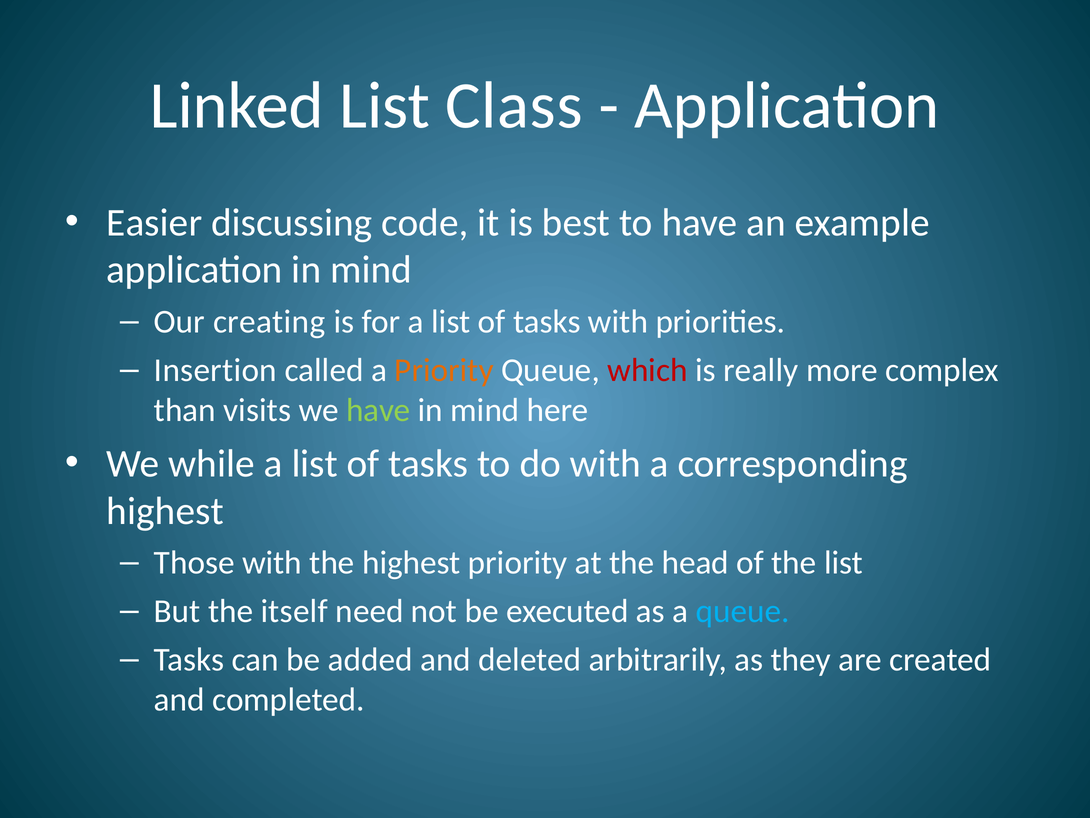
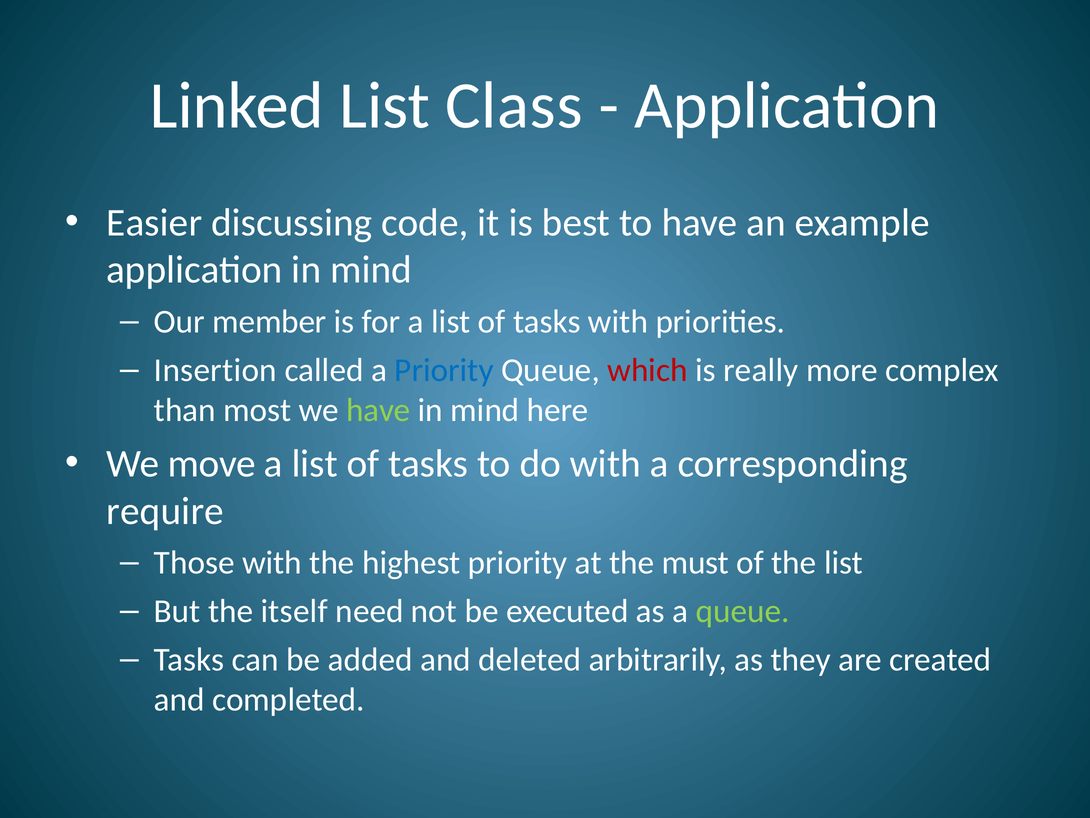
creating: creating -> member
Priority at (444, 370) colour: orange -> blue
visits: visits -> most
while: while -> move
highest at (165, 511): highest -> require
head: head -> must
queue at (743, 611) colour: light blue -> light green
